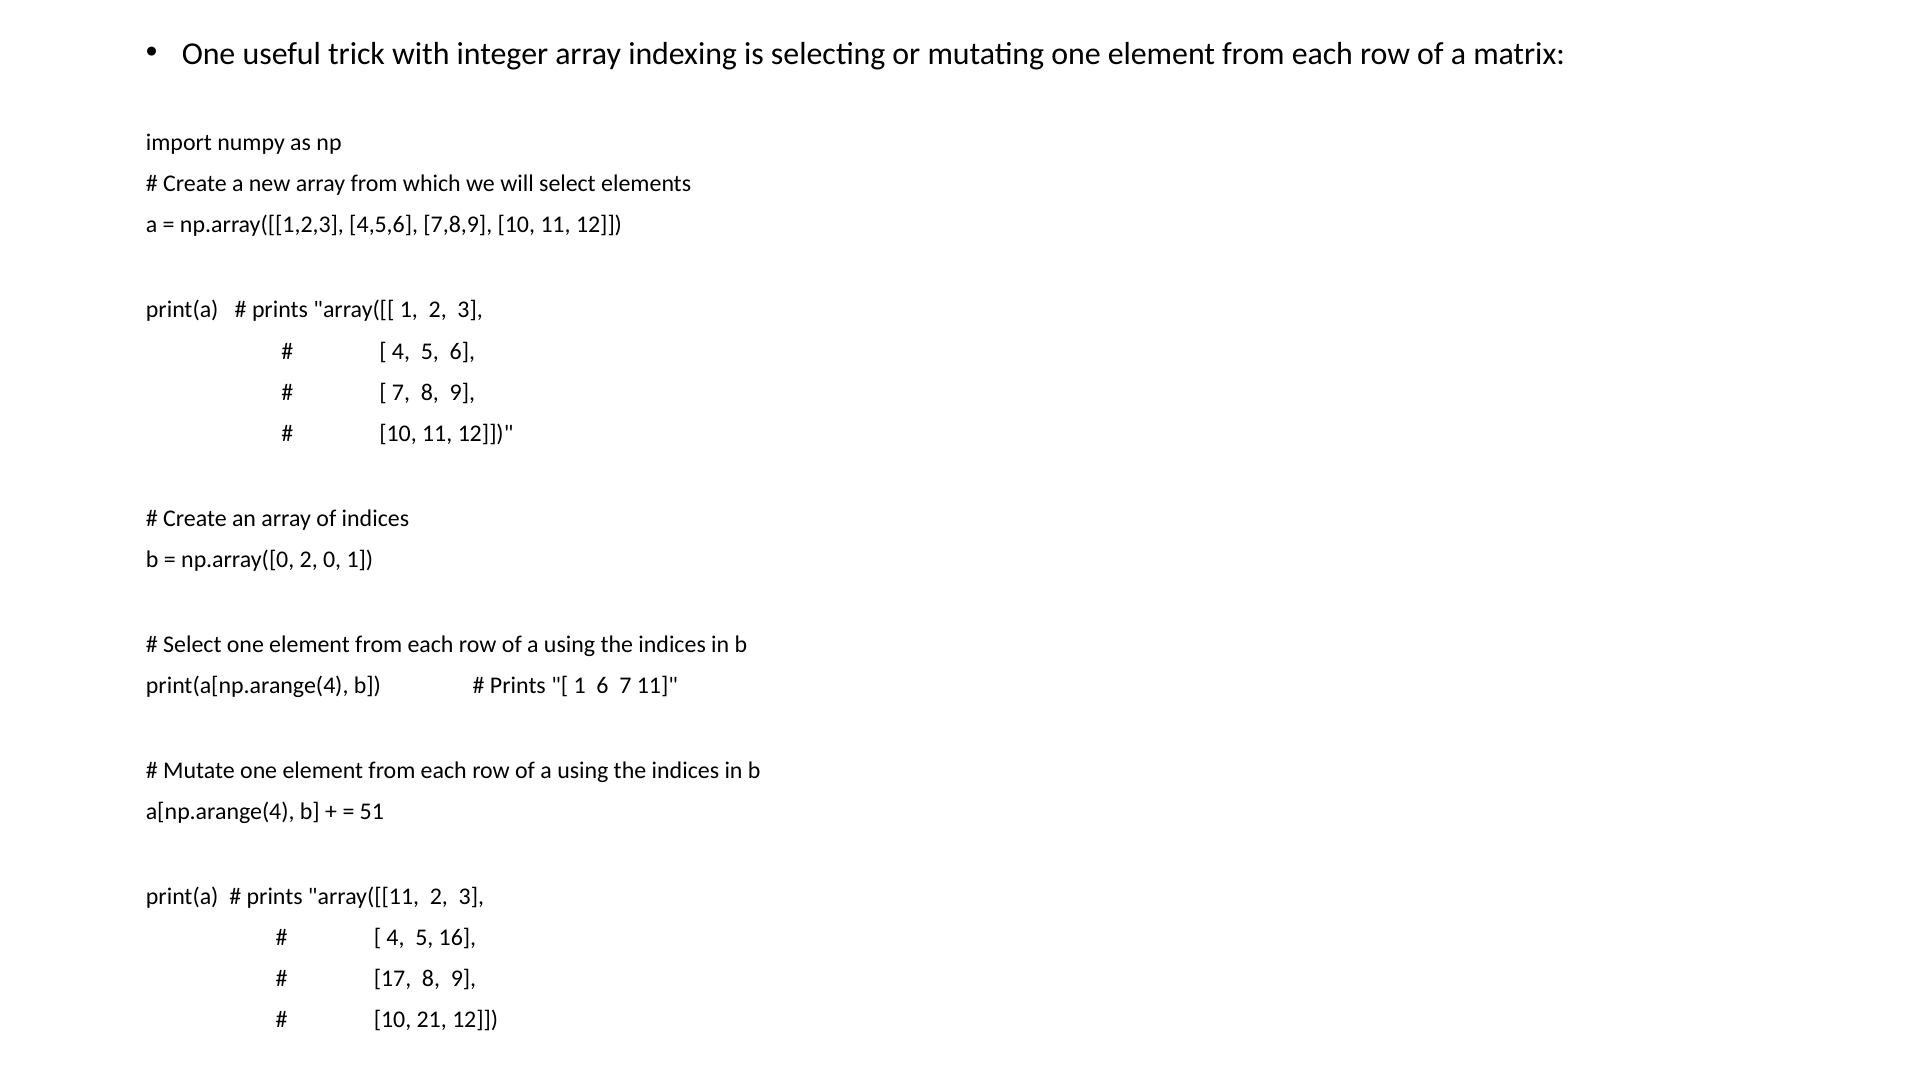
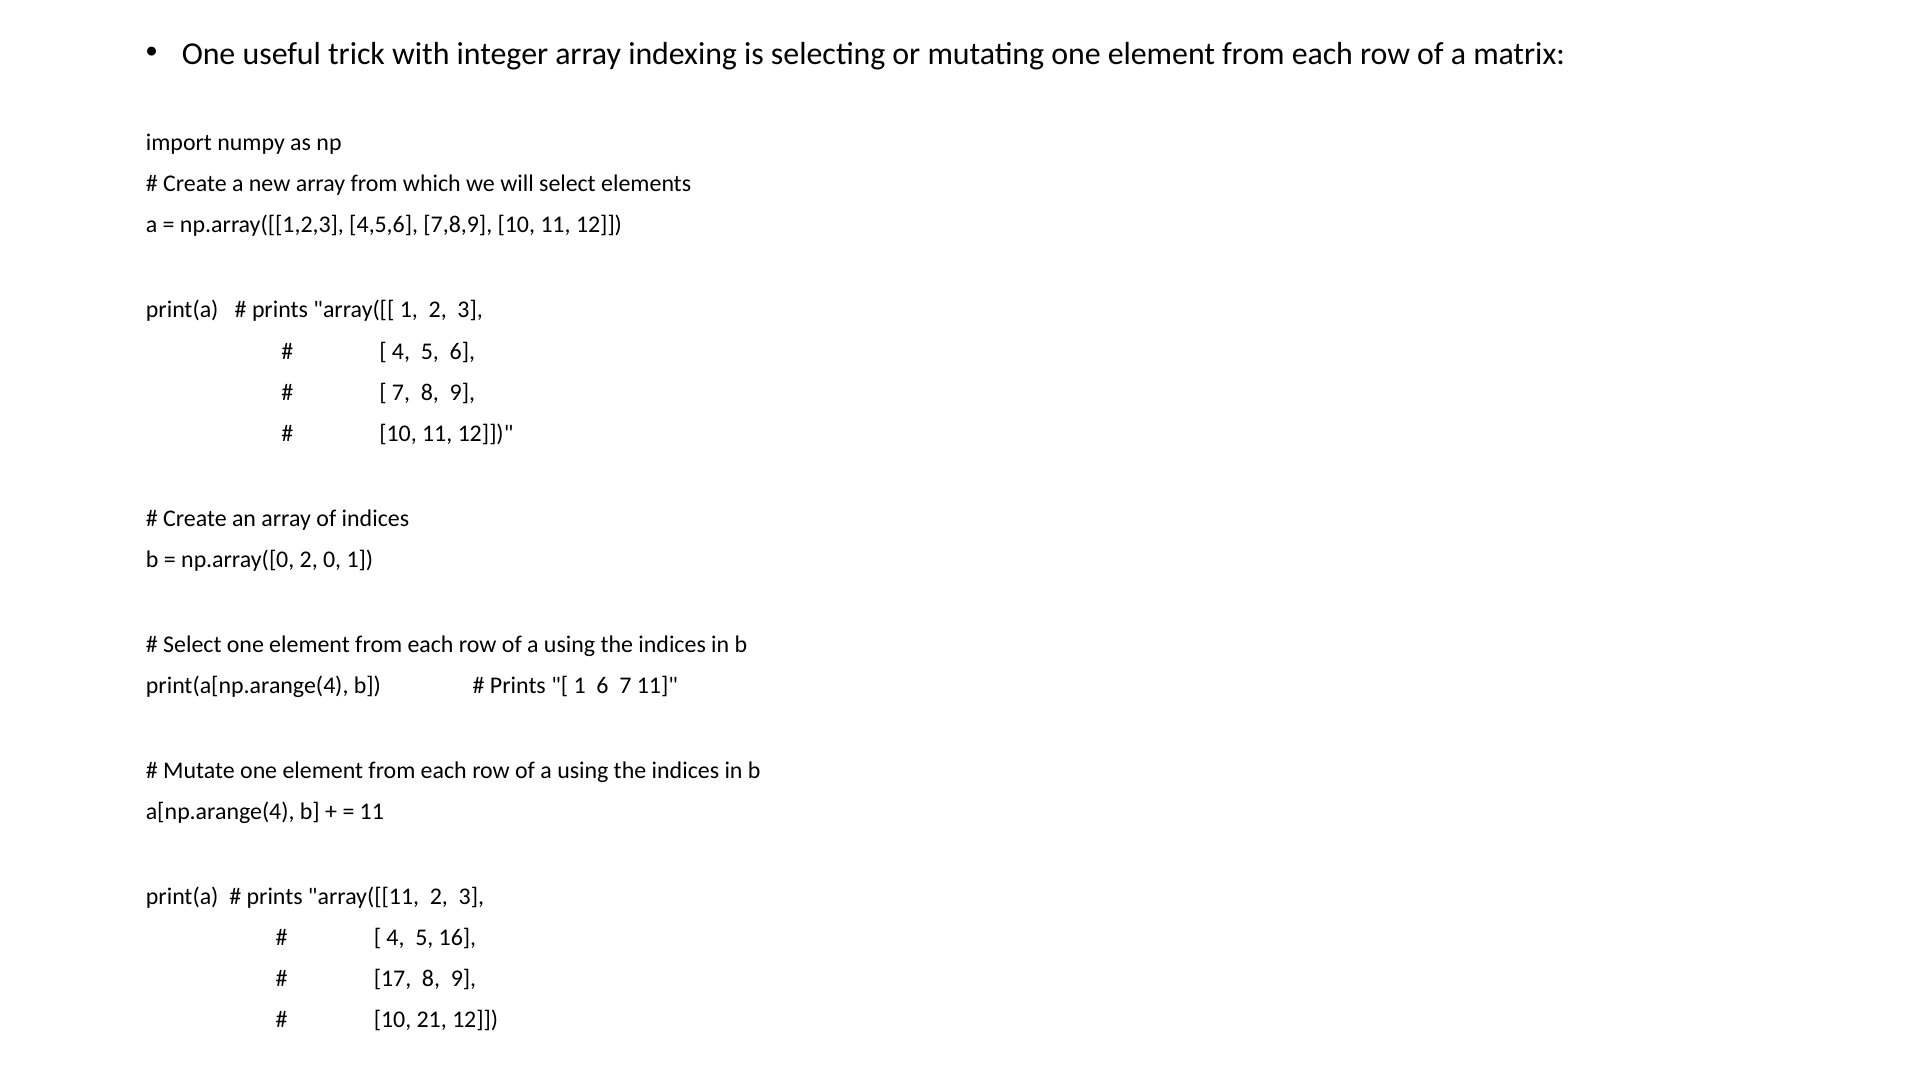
51 at (372, 812): 51 -> 11
